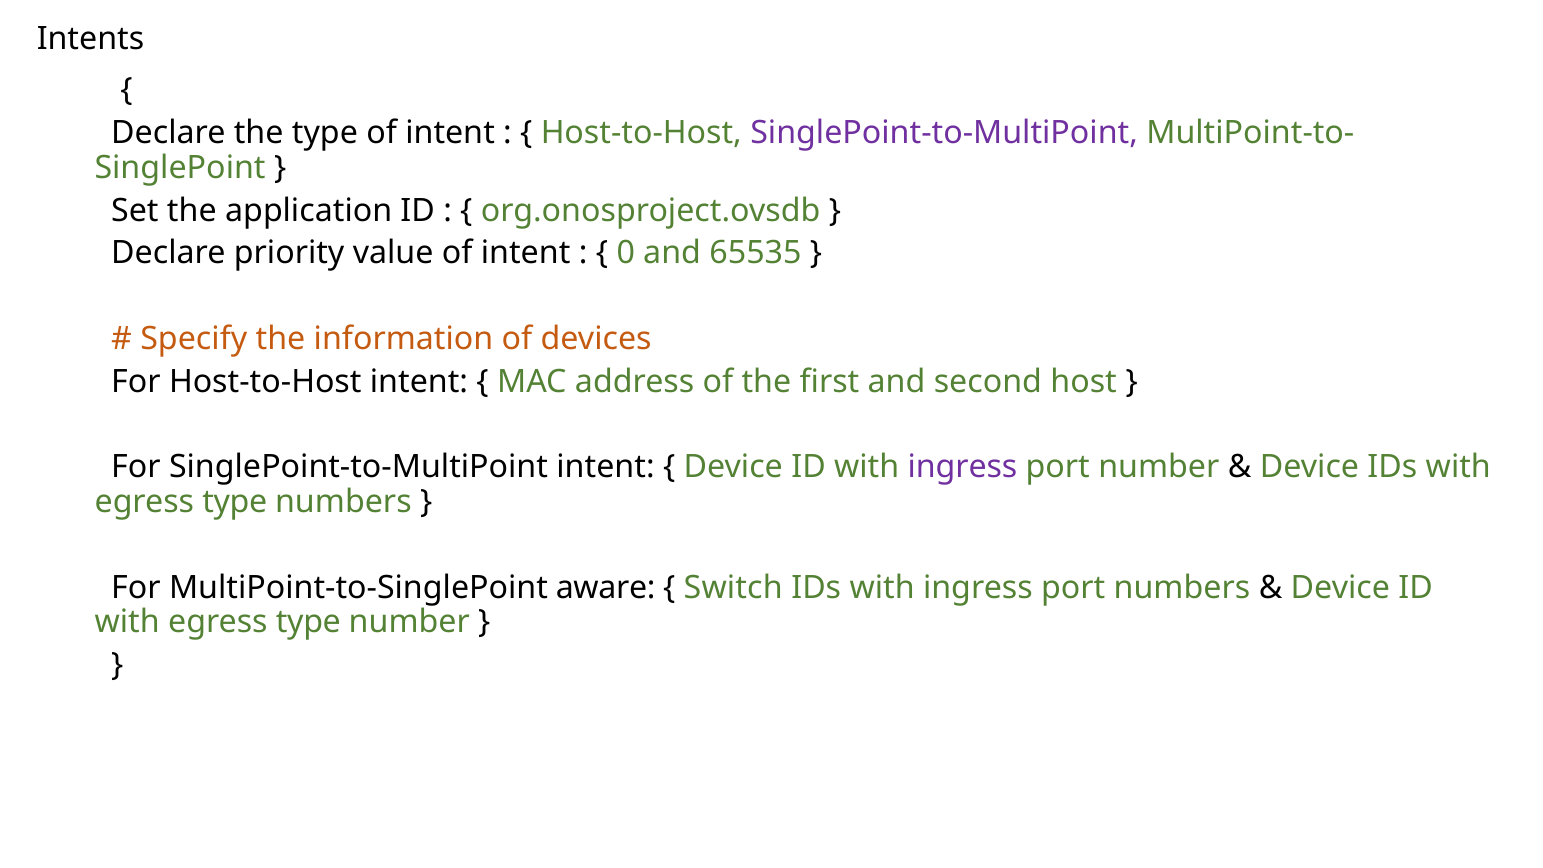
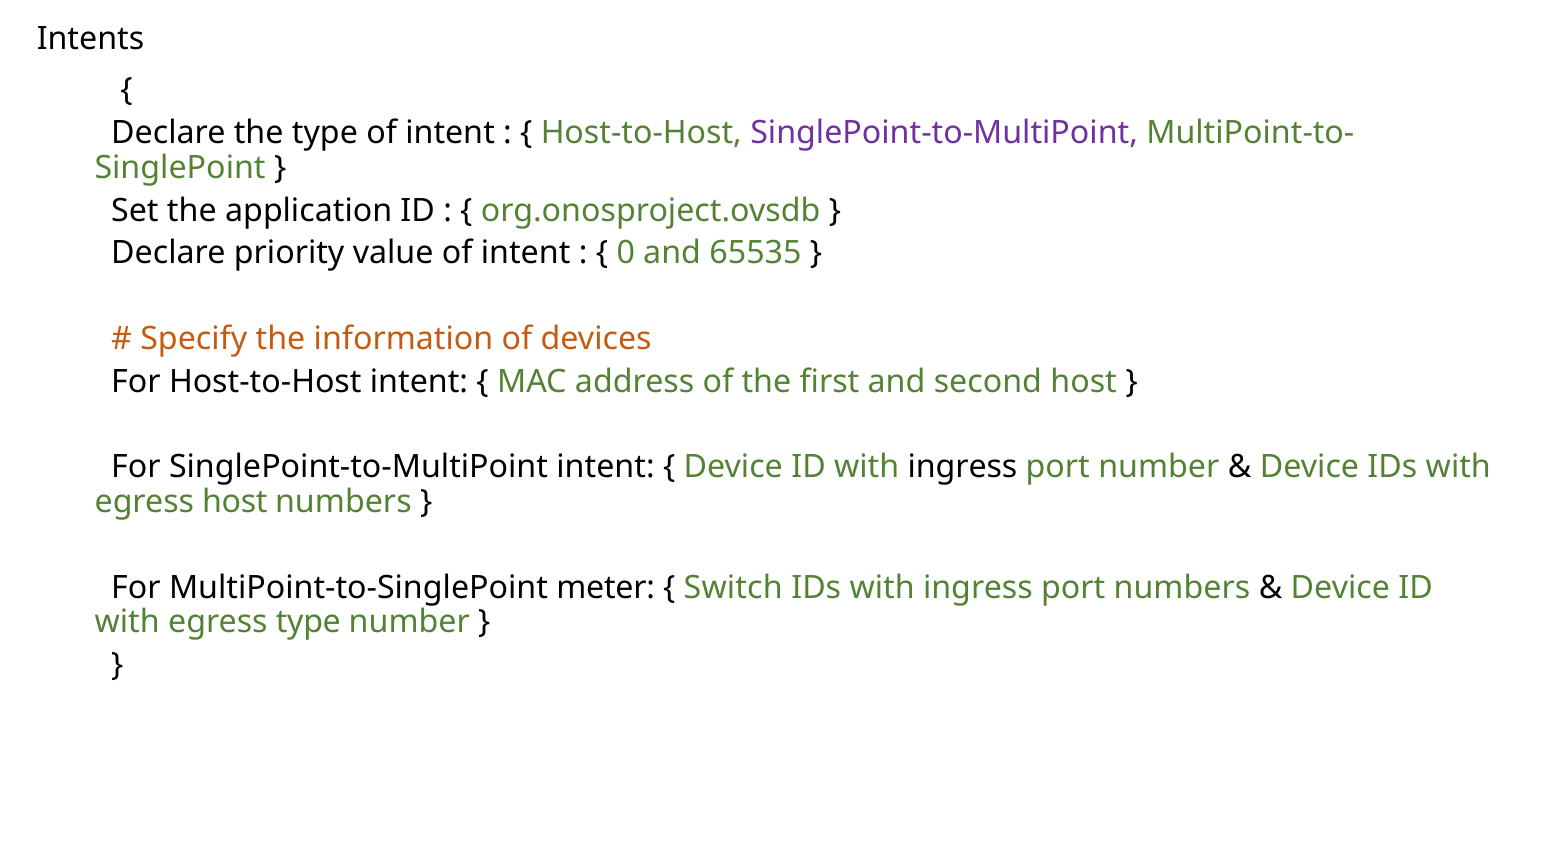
ingress at (963, 467) colour: purple -> black
type at (235, 502): type -> host
aware: aware -> meter
